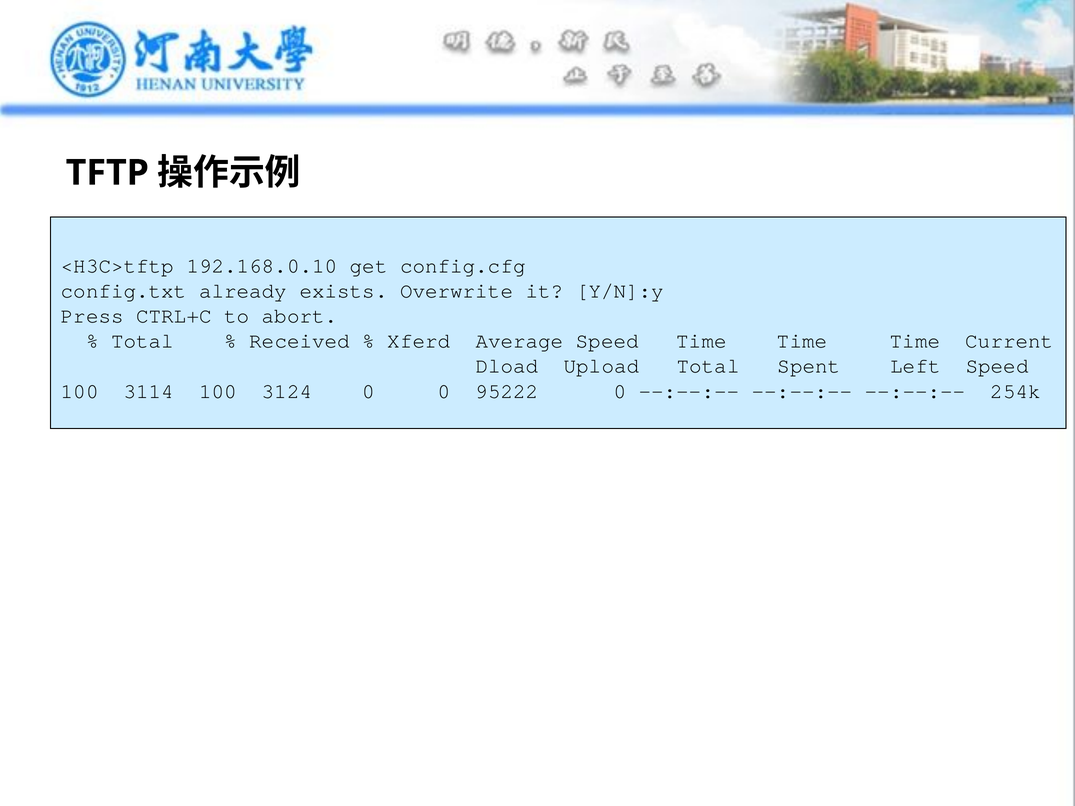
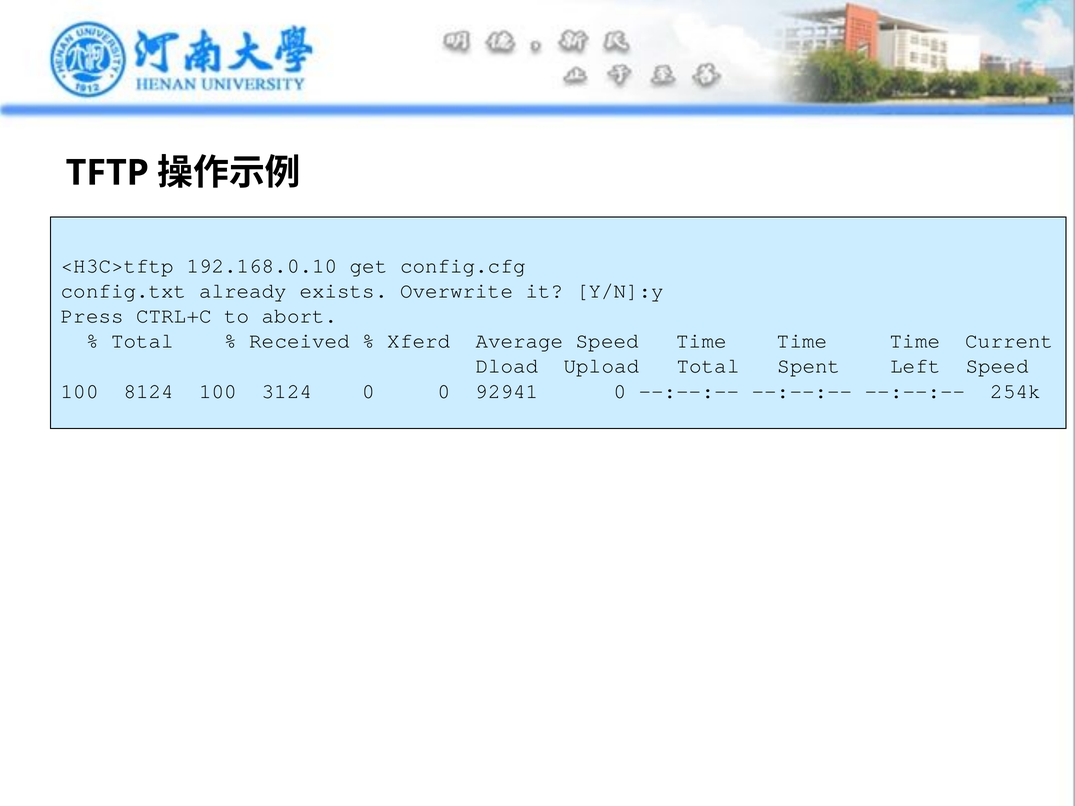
3114: 3114 -> 8124
95222: 95222 -> 92941
